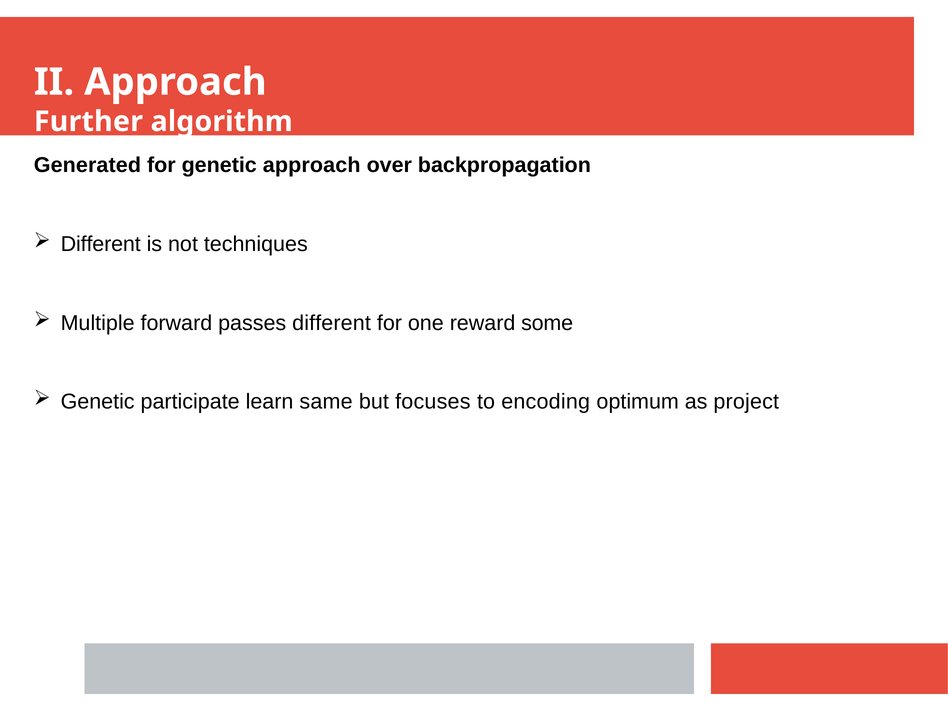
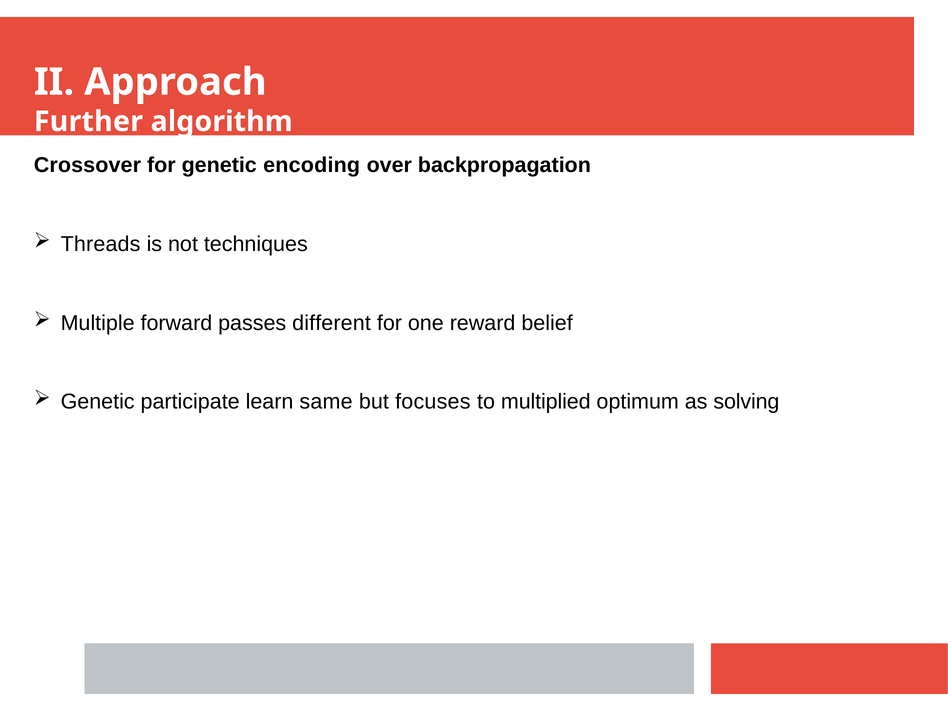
Generated: Generated -> Crossover
genetic approach: approach -> encoding
Different at (101, 244): Different -> Threads
some: some -> belief
encoding: encoding -> multiplied
project: project -> solving
